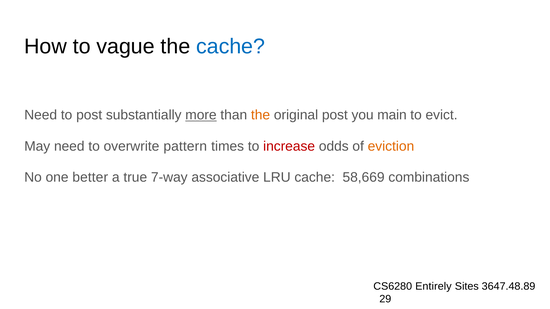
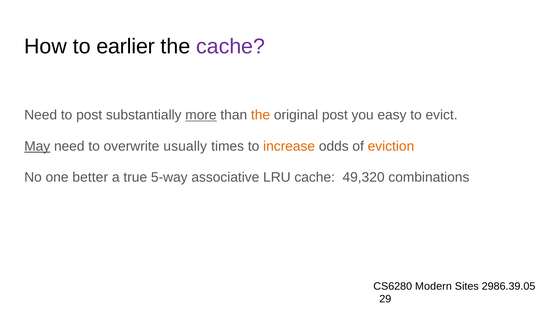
vague: vague -> earlier
cache at (231, 47) colour: blue -> purple
main: main -> easy
May underline: none -> present
pattern: pattern -> usually
increase colour: red -> orange
7-way: 7-way -> 5-way
58,669: 58,669 -> 49,320
Entirely: Entirely -> Modern
3647.48.89: 3647.48.89 -> 2986.39.05
